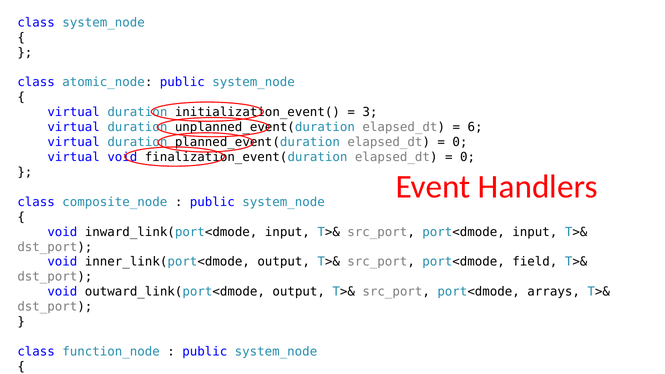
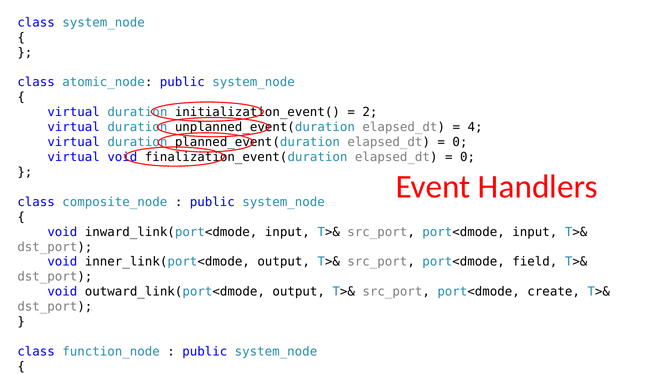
3: 3 -> 2
6: 6 -> 4
arrays: arrays -> create
